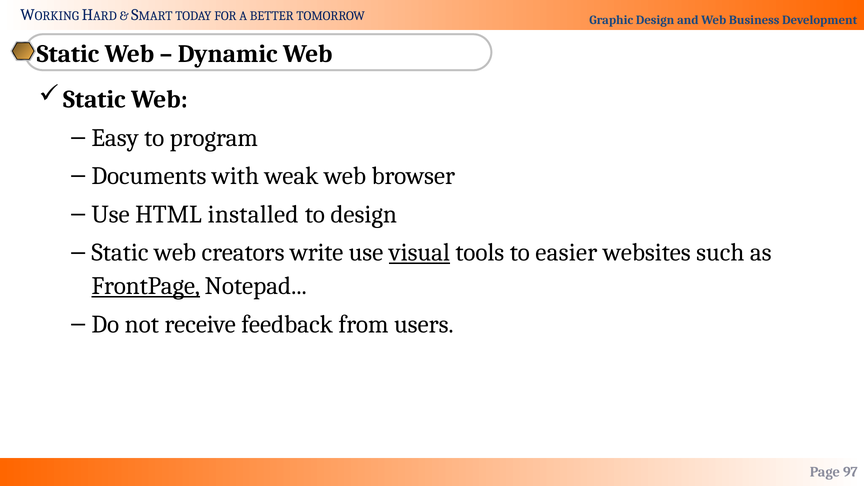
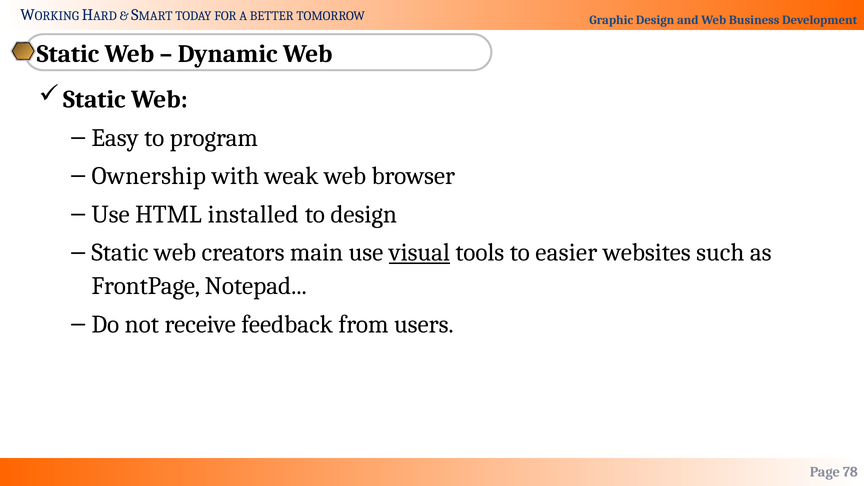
Documents: Documents -> Ownership
write: write -> main
FrontPage underline: present -> none
97: 97 -> 78
